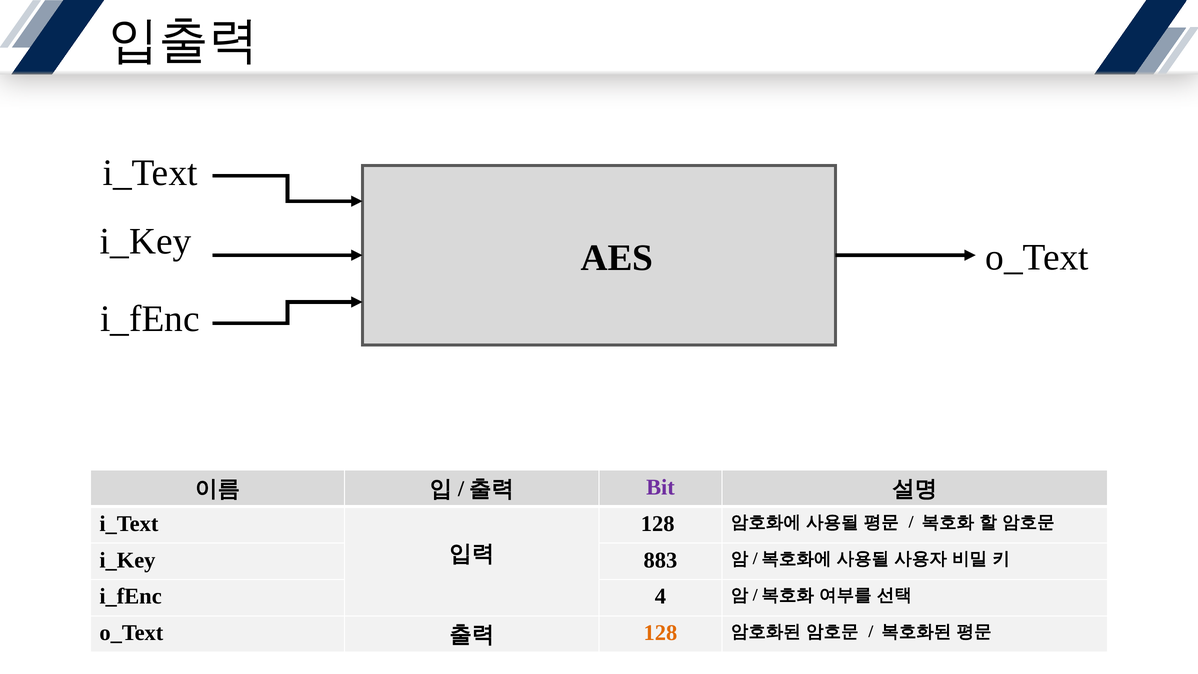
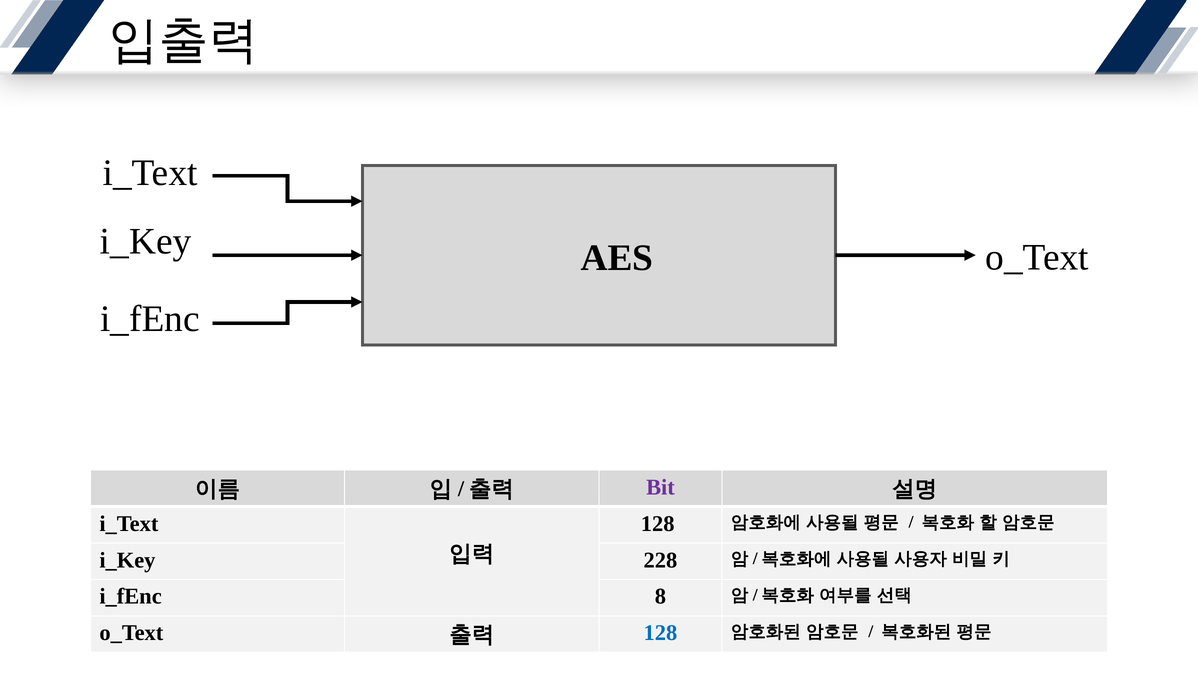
883: 883 -> 228
4: 4 -> 8
128 at (660, 633) colour: orange -> blue
